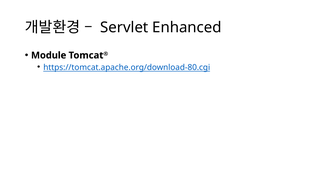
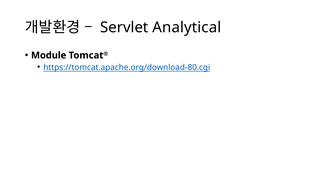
Enhanced: Enhanced -> Analytical
